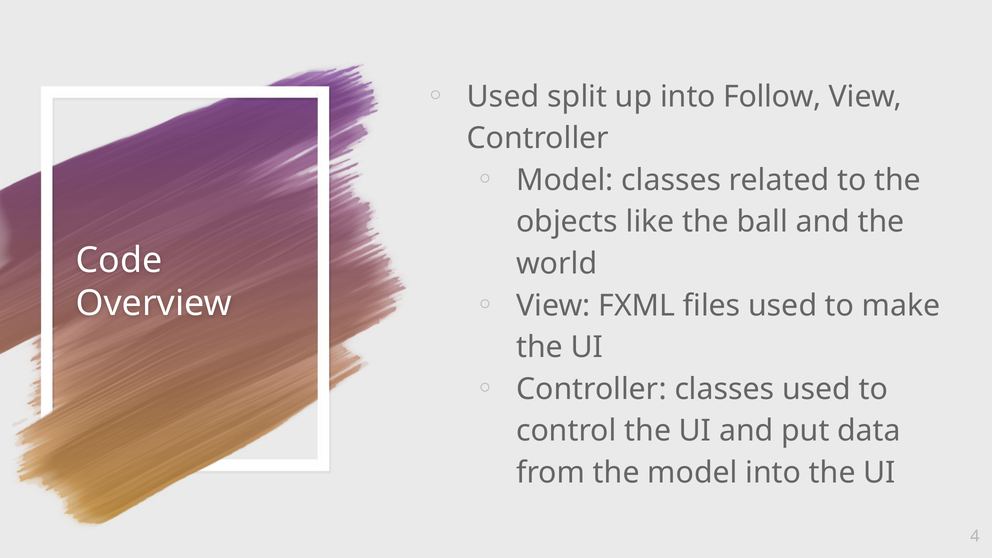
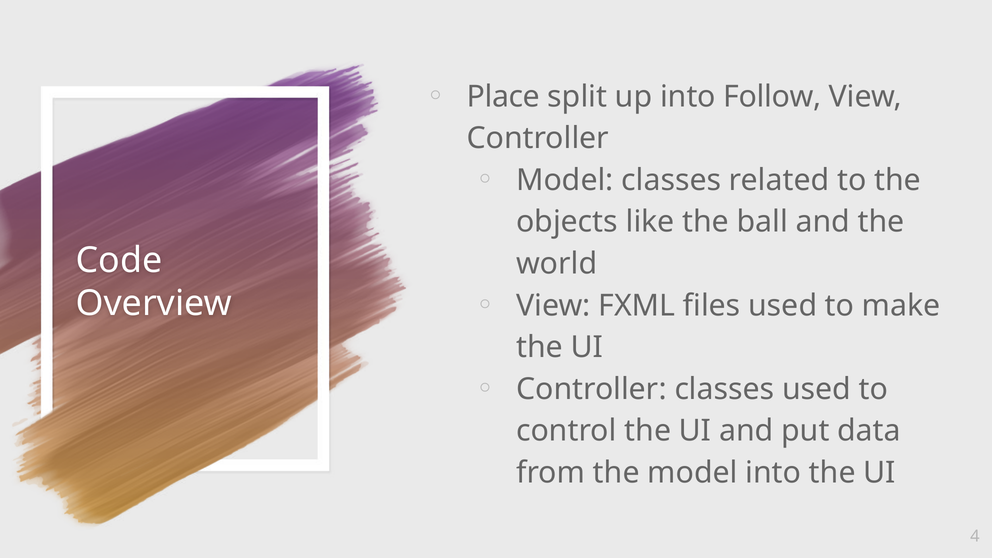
Used at (503, 97): Used -> Place
